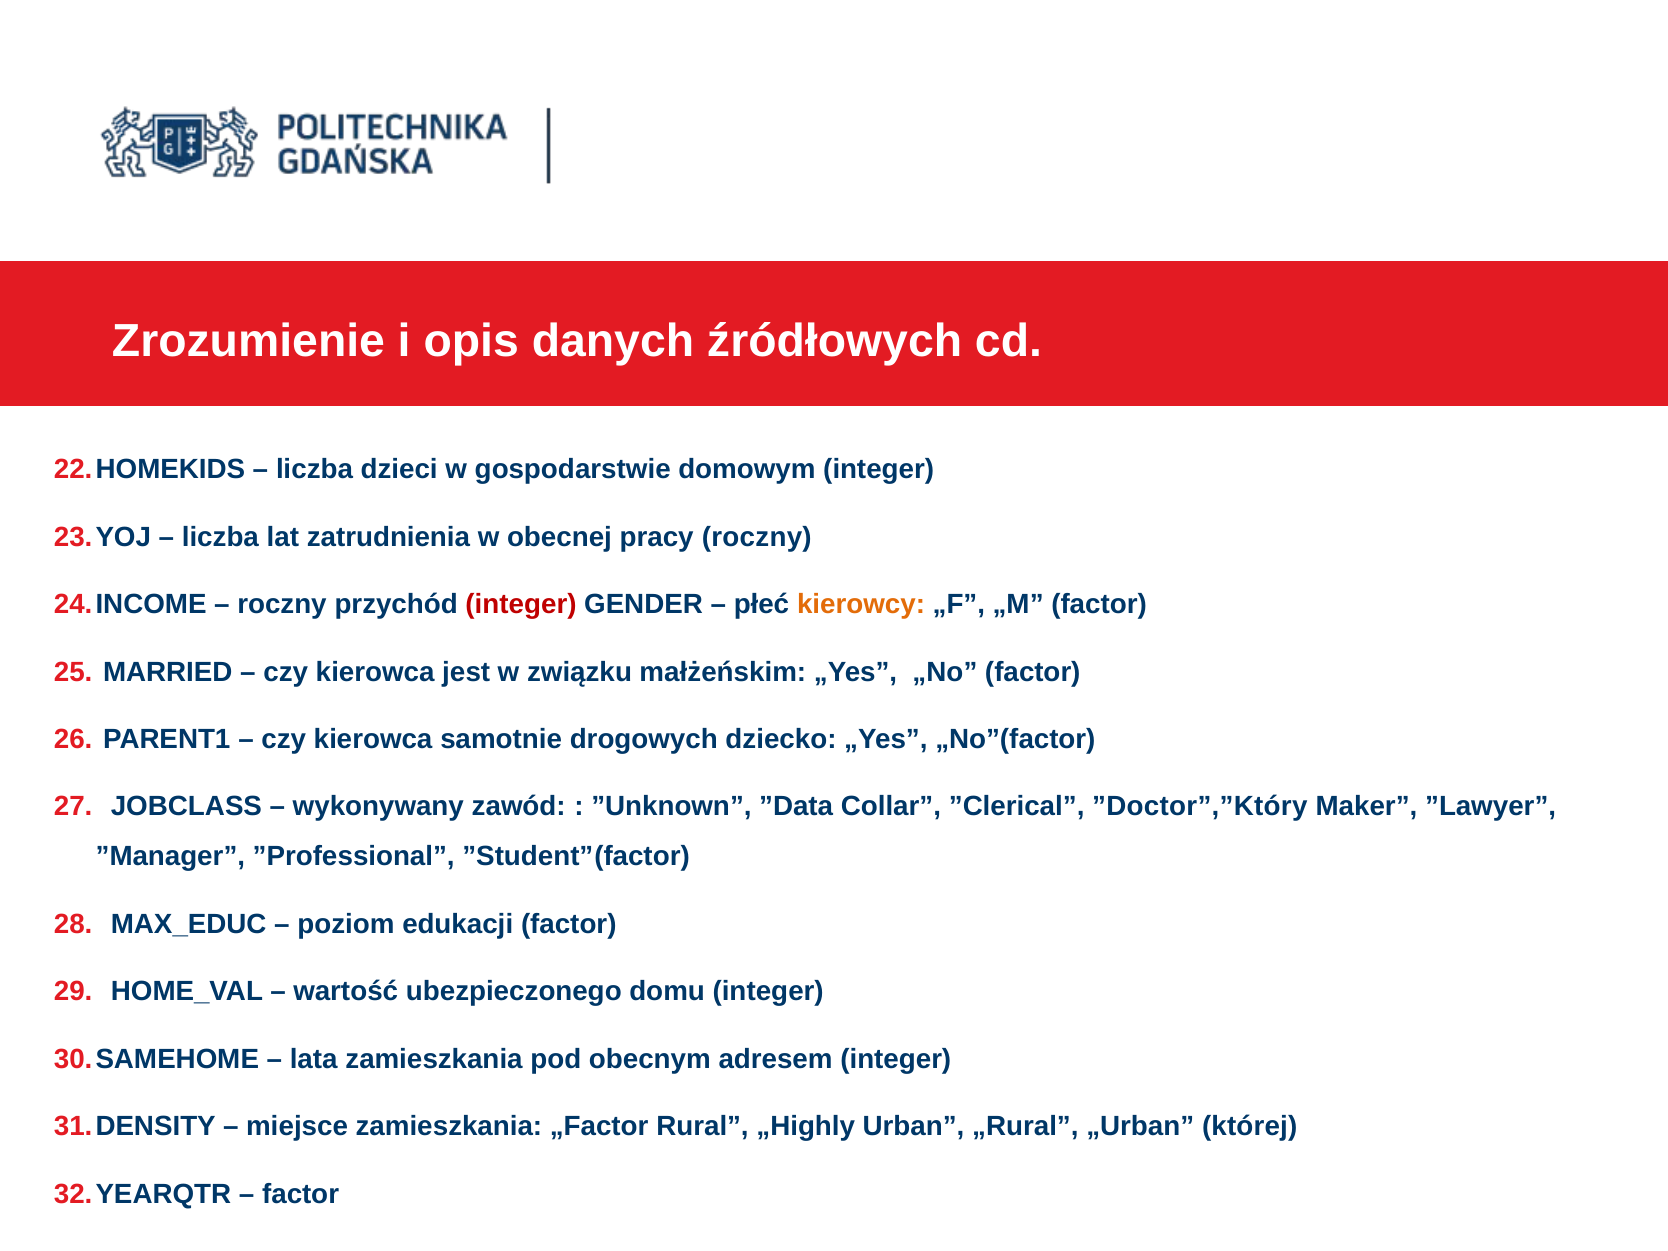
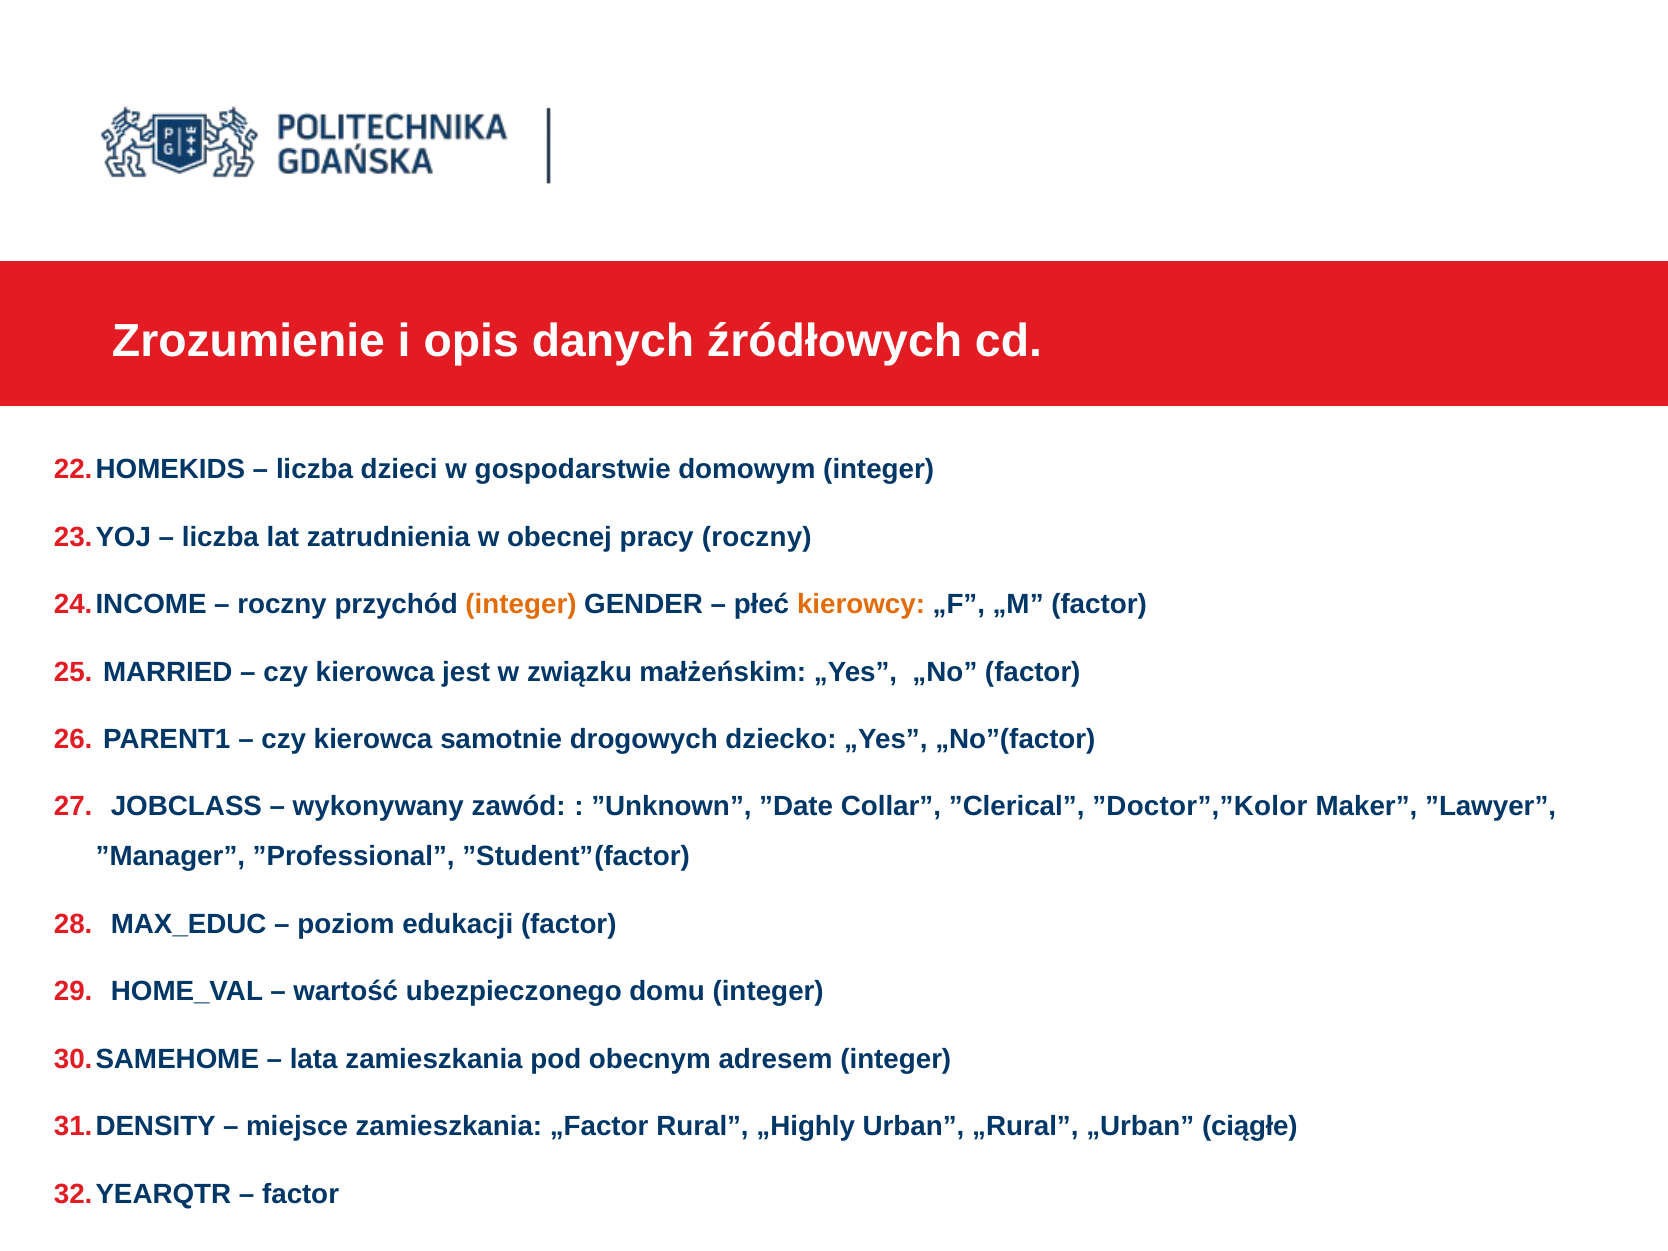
integer at (521, 604) colour: red -> orange
”Data: ”Data -> ”Date
”Doctor”,”Który: ”Doctor”,”Który -> ”Doctor”,”Kolor
której: której -> ciągłe
